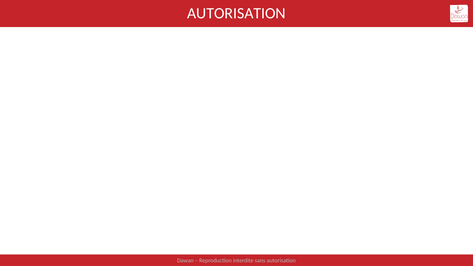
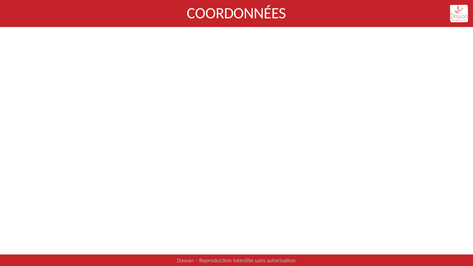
AUTORISATION at (236, 13): AUTORISATION -> COORDONNÉES
